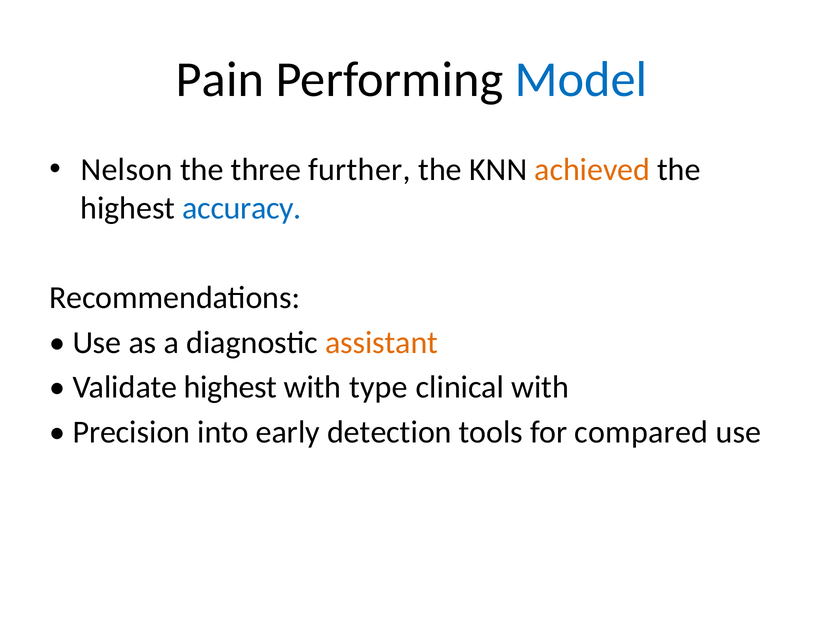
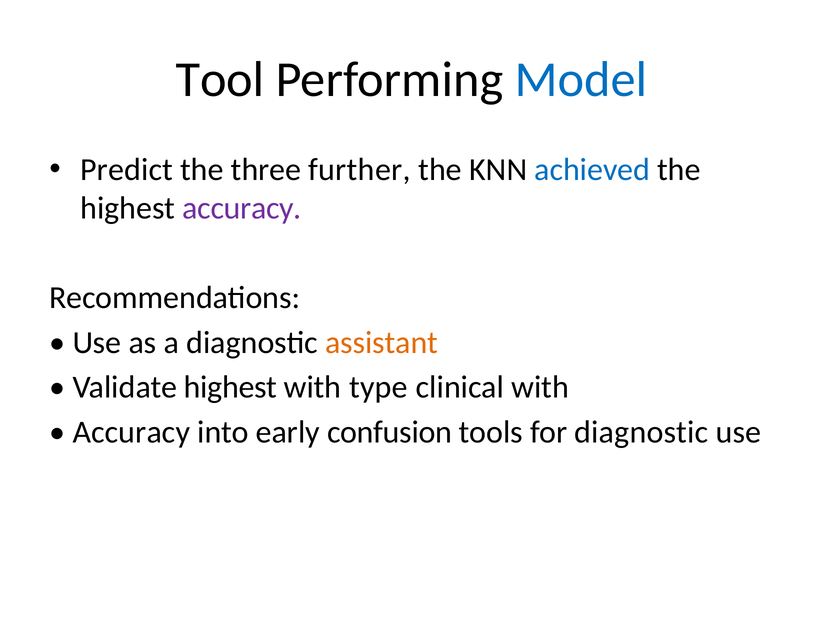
Pain: Pain -> Tool
Nelson: Nelson -> Predict
achieved colour: orange -> blue
accuracy at (242, 208) colour: blue -> purple
Precision at (131, 432): Precision -> Accuracy
detection: detection -> confusion
for compared: compared -> diagnostic
